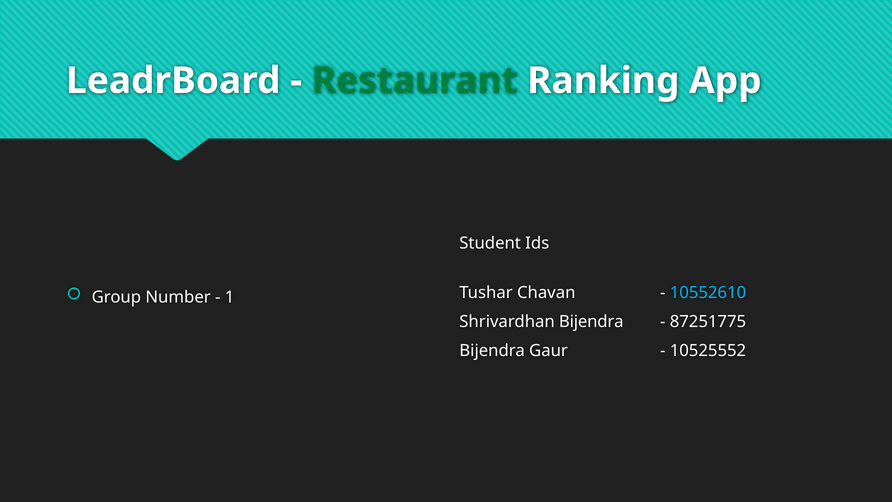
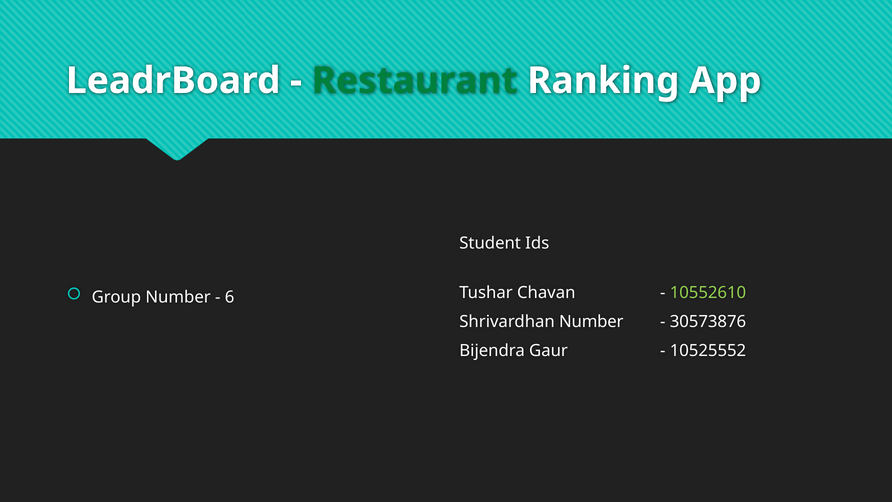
10552610 colour: light blue -> light green
1: 1 -> 6
Shrivardhan Bijendra: Bijendra -> Number
87251775: 87251775 -> 30573876
